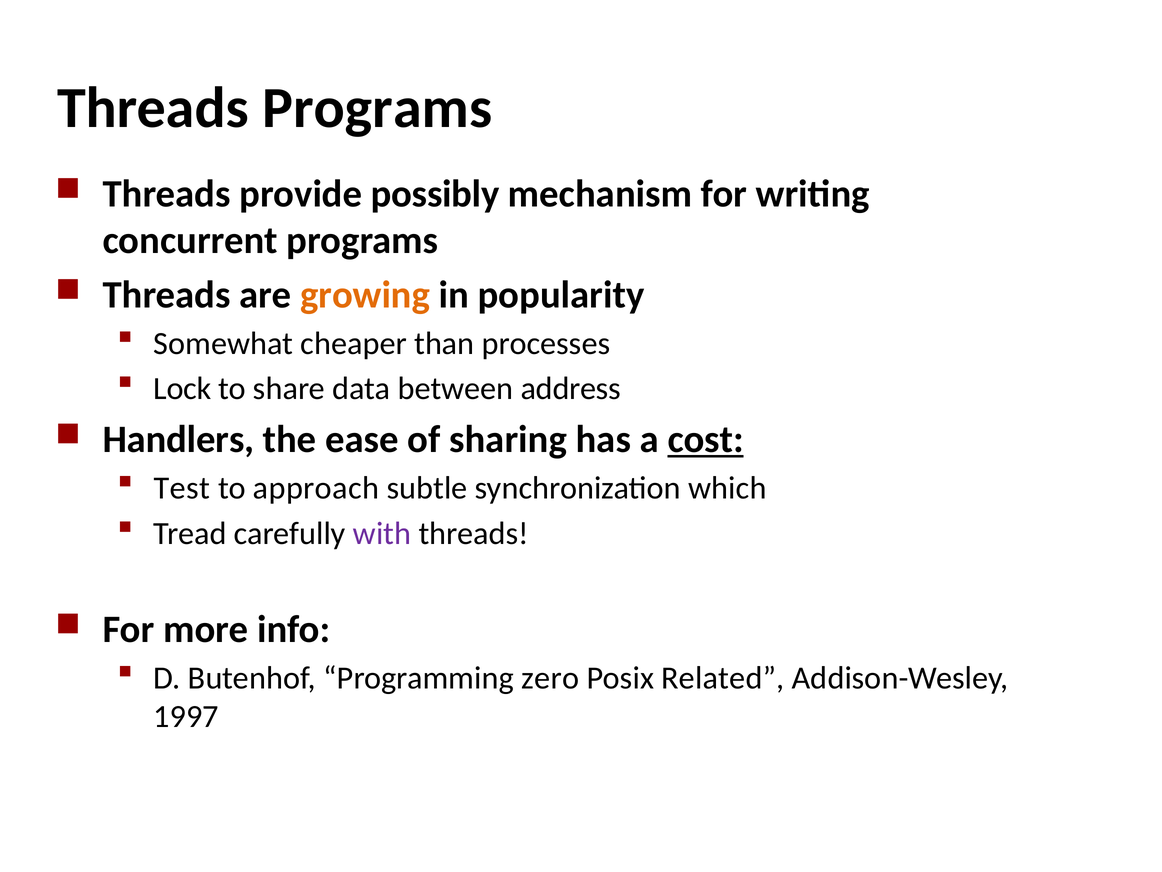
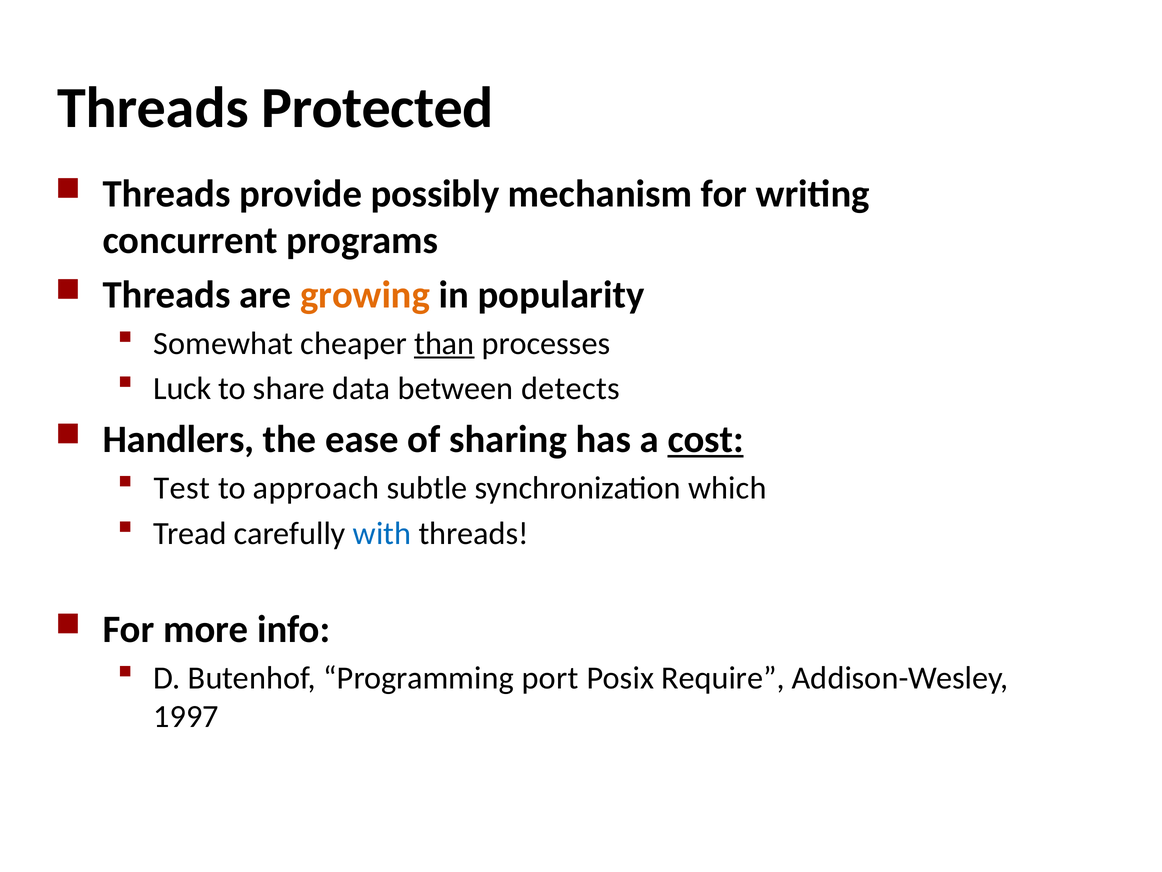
Threads Programs: Programs -> Protected
than underline: none -> present
Lock: Lock -> Luck
address: address -> detects
with colour: purple -> blue
zero: zero -> port
Related: Related -> Require
